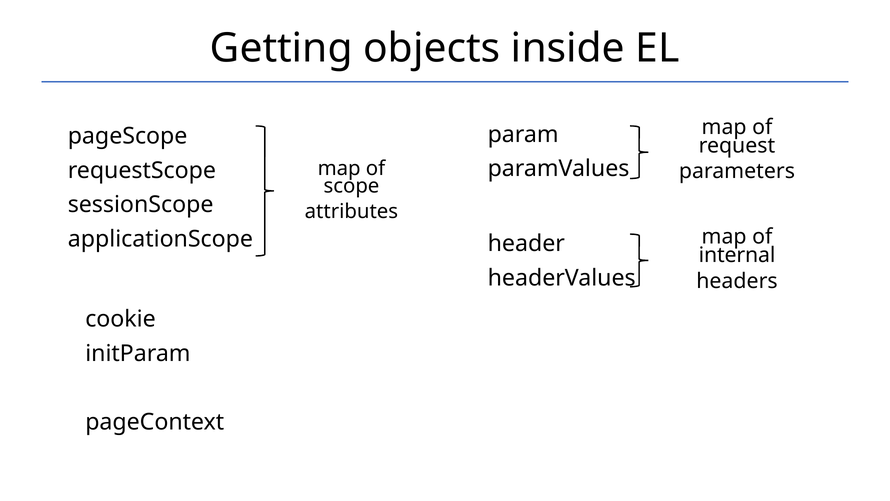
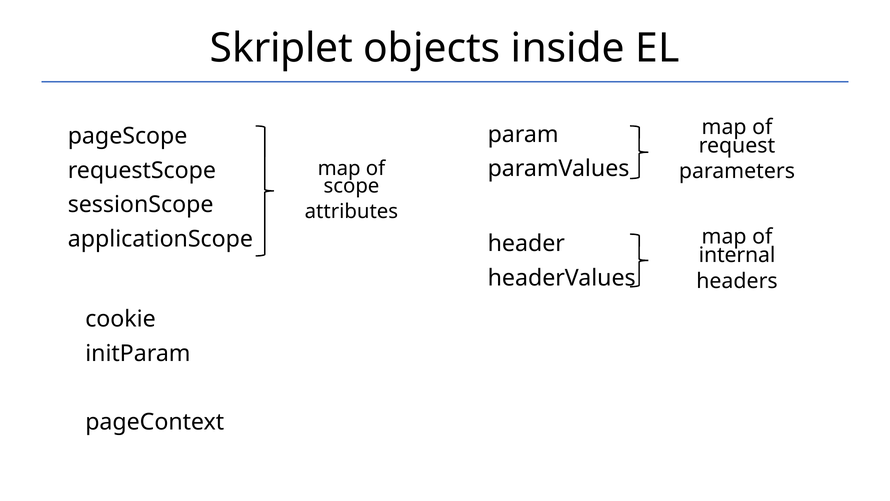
Getting: Getting -> Skriplet
